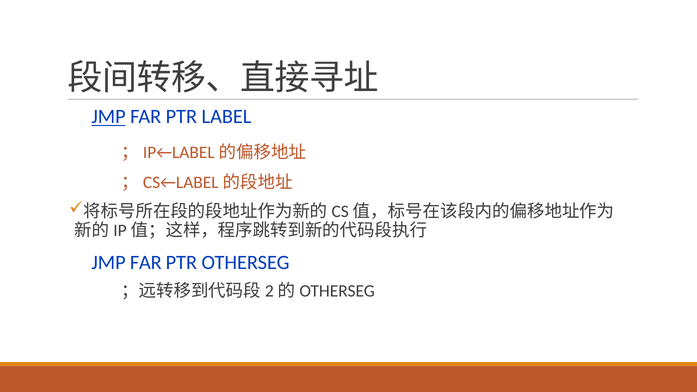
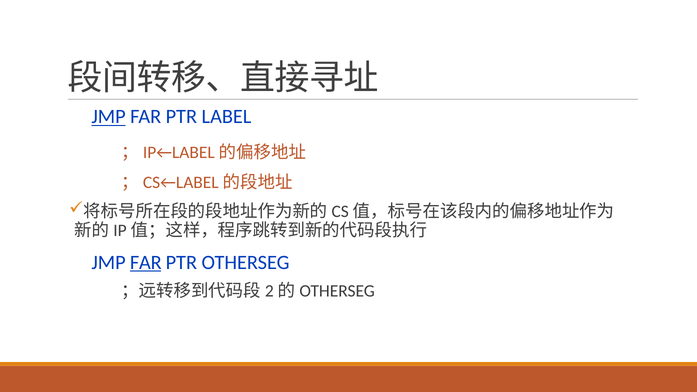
FAR at (146, 262) underline: none -> present
